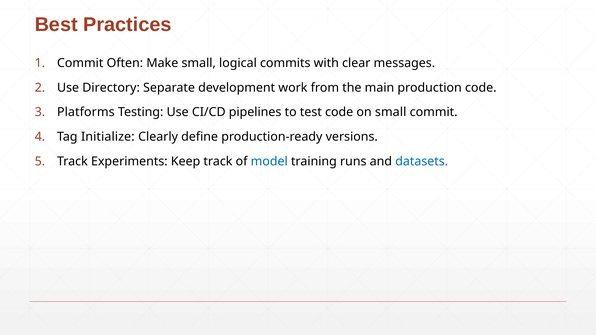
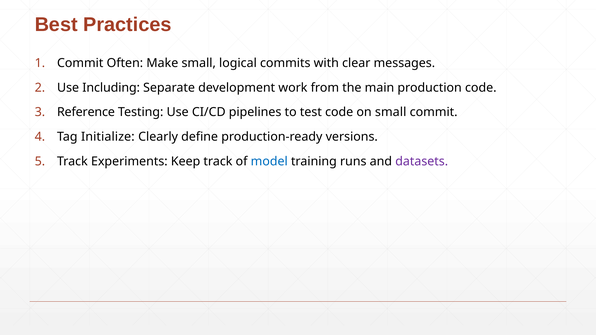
Directory: Directory -> Including
Platforms: Platforms -> Reference
datasets colour: blue -> purple
